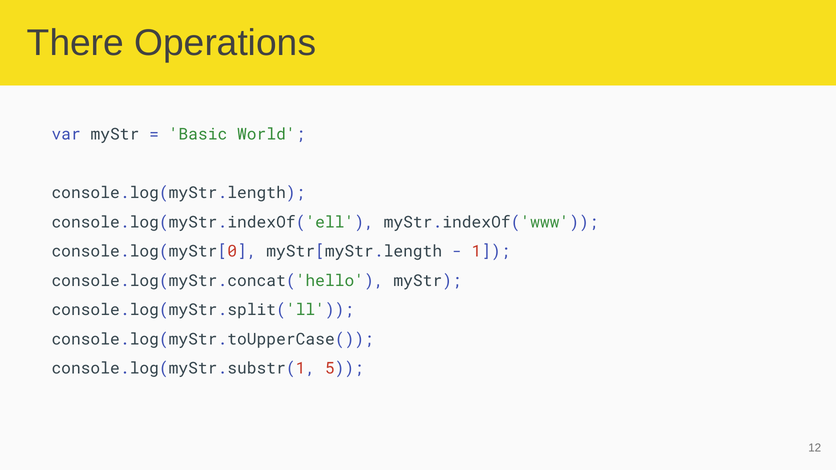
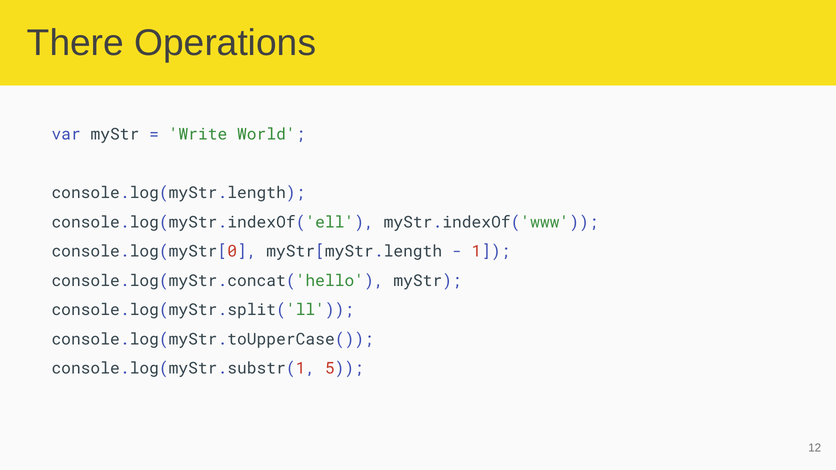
Basic: Basic -> Write
